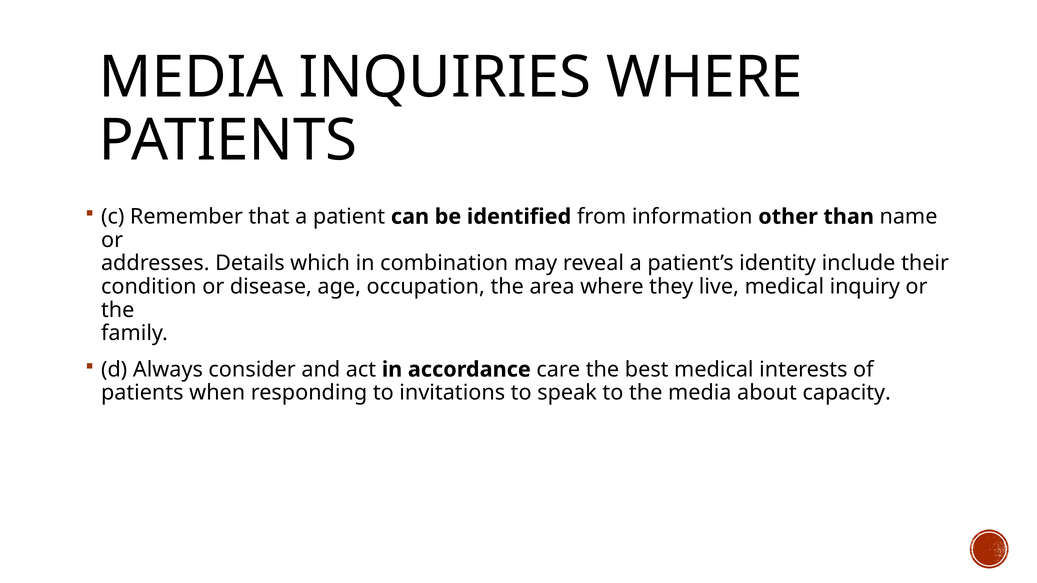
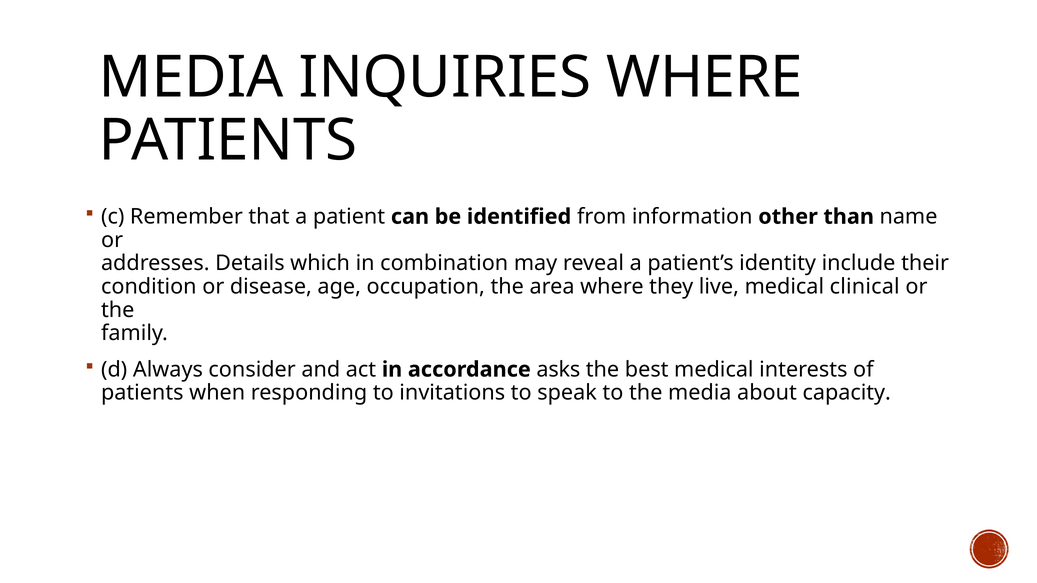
inquiry: inquiry -> clinical
care: care -> asks
